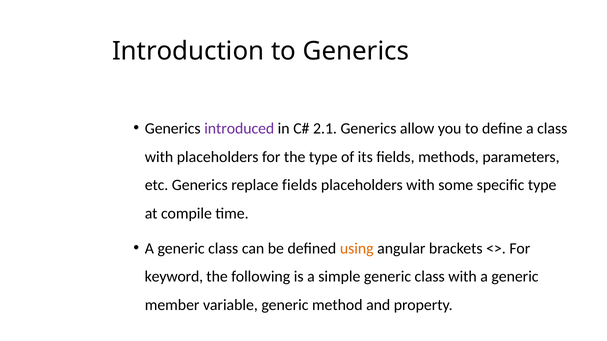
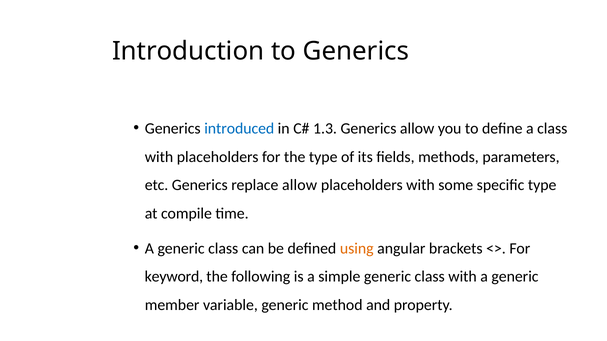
introduced colour: purple -> blue
2.1: 2.1 -> 1.3
replace fields: fields -> allow
